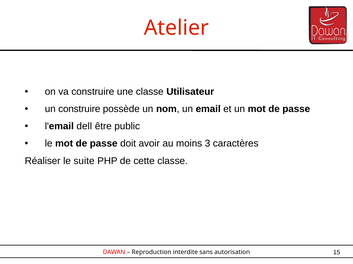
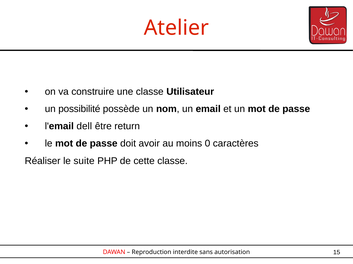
un construire: construire -> possibilité
public: public -> return
3: 3 -> 0
